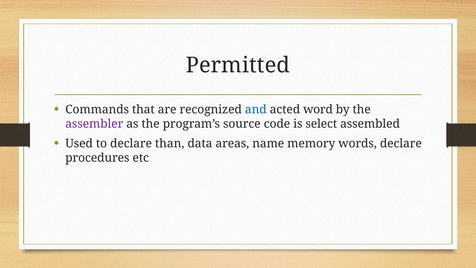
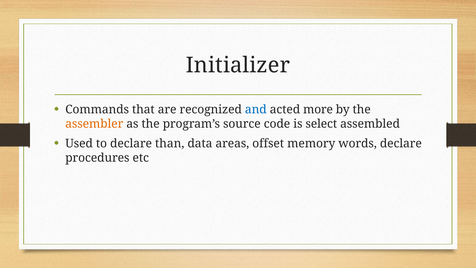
Permitted: Permitted -> Initializer
word: word -> more
assembler colour: purple -> orange
name: name -> offset
